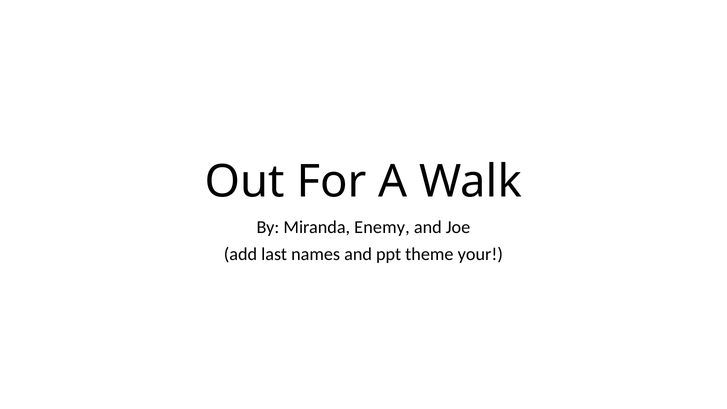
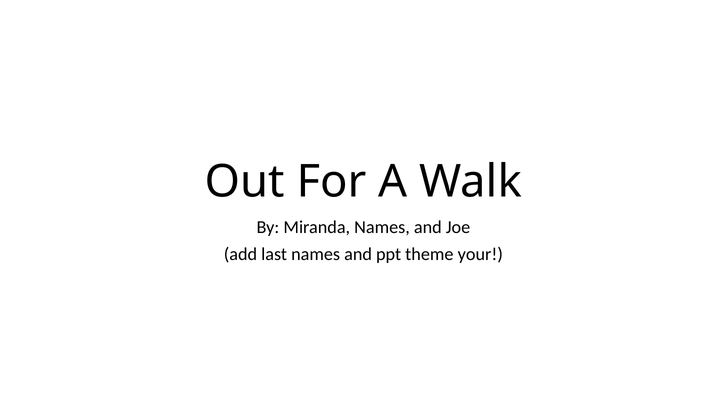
Miranda Enemy: Enemy -> Names
